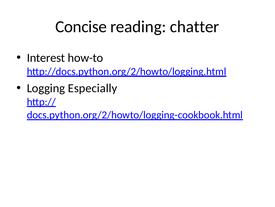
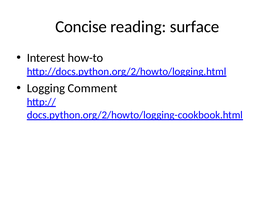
chatter: chatter -> surface
Especially: Especially -> Comment
